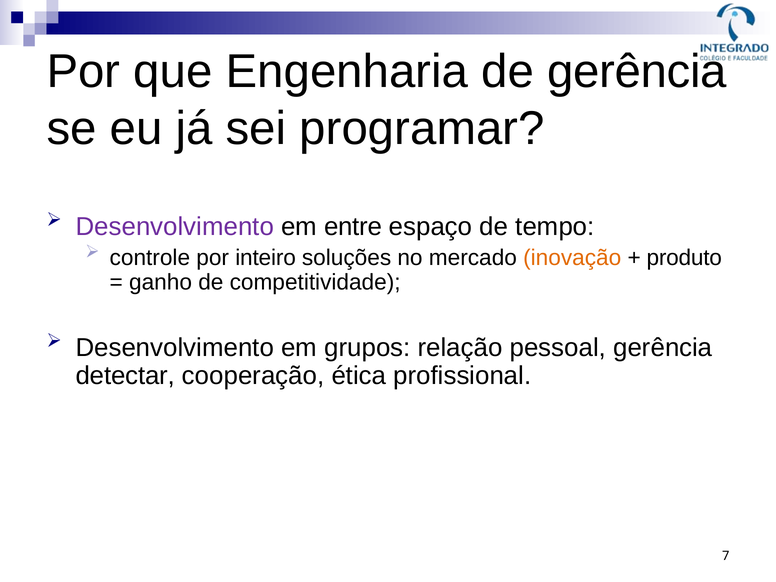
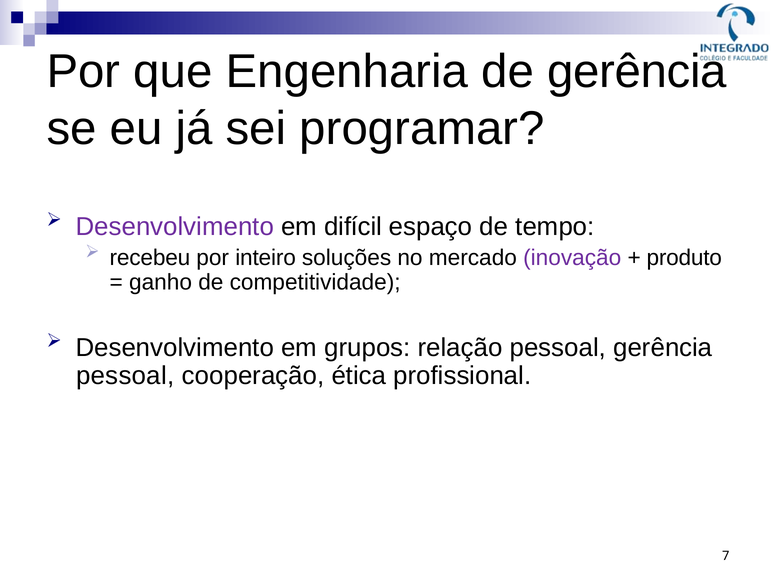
entre: entre -> difícil
controle: controle -> recebeu
inovação colour: orange -> purple
detectar at (125, 376): detectar -> pessoal
